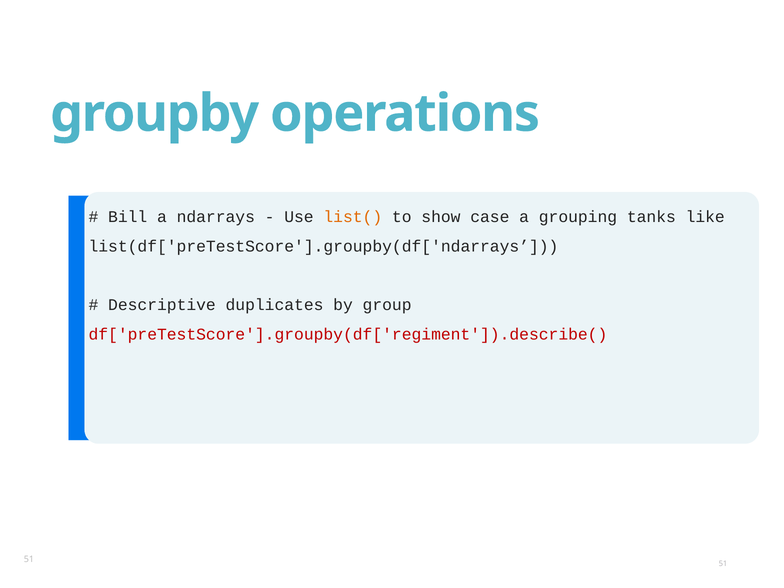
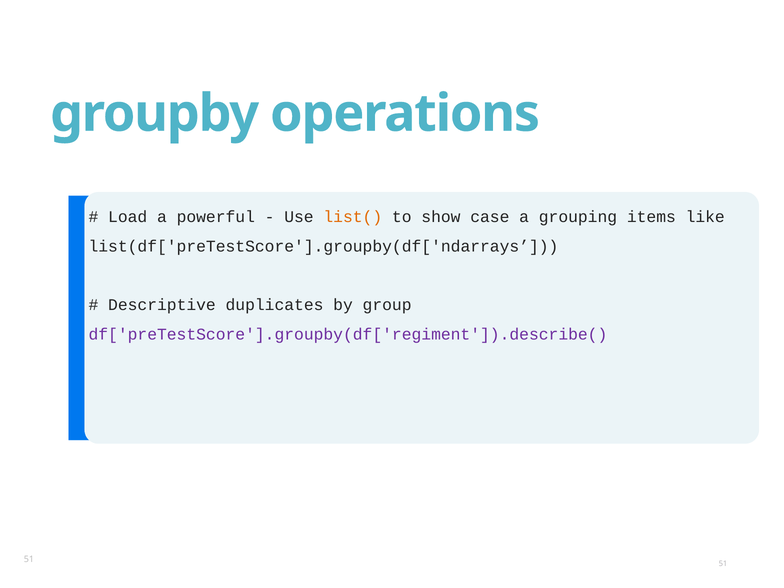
Bill: Bill -> Load
ndarrays: ndarrays -> powerful
tanks: tanks -> items
df['preTestScore'].groupby(df['regiment']).describe( colour: red -> purple
